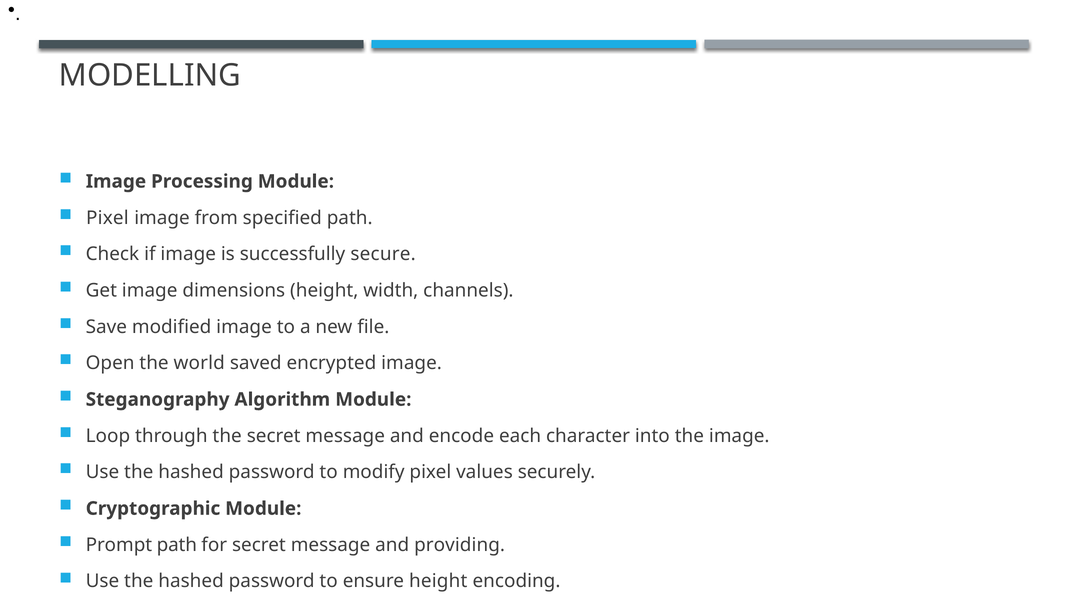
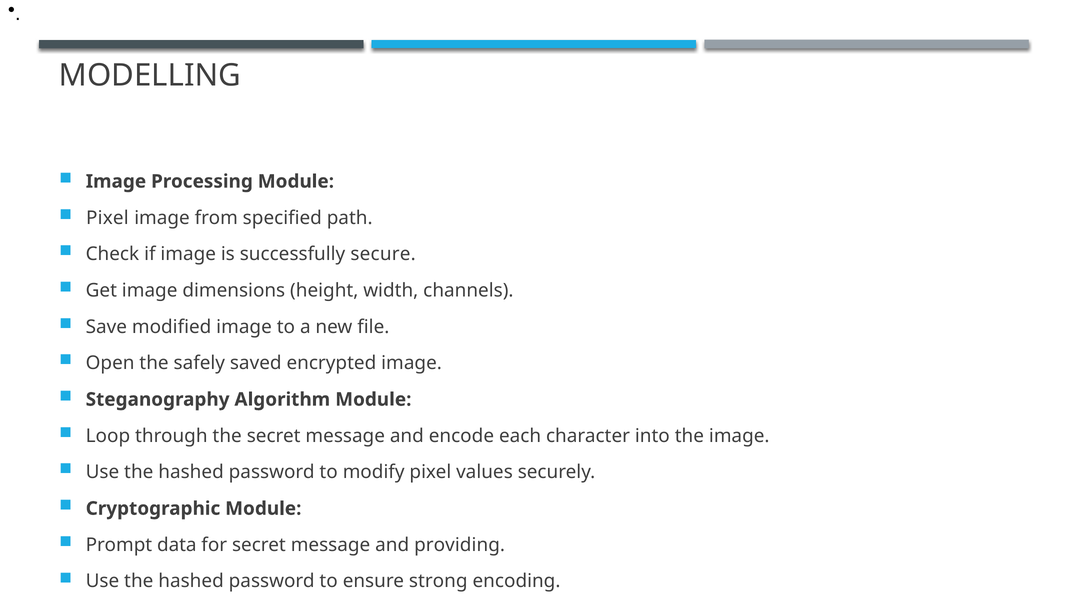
world: world -> safely
Prompt path: path -> data
ensure height: height -> strong
